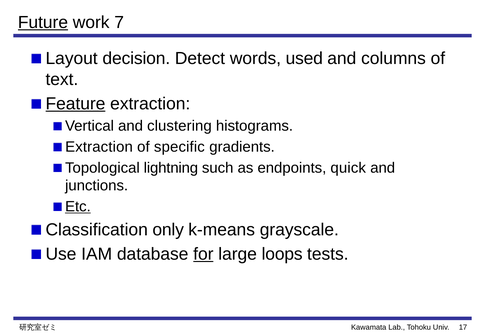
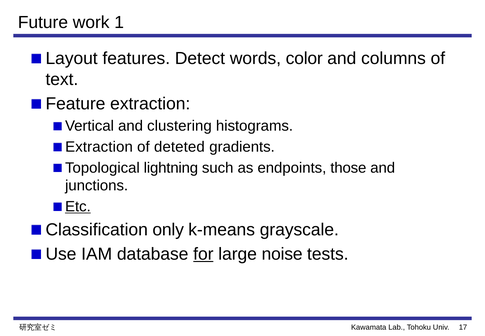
Future underline: present -> none
7: 7 -> 1
decision: decision -> features
used: used -> color
Feature underline: present -> none
specific: specific -> deteted
quick: quick -> those
loops: loops -> noise
